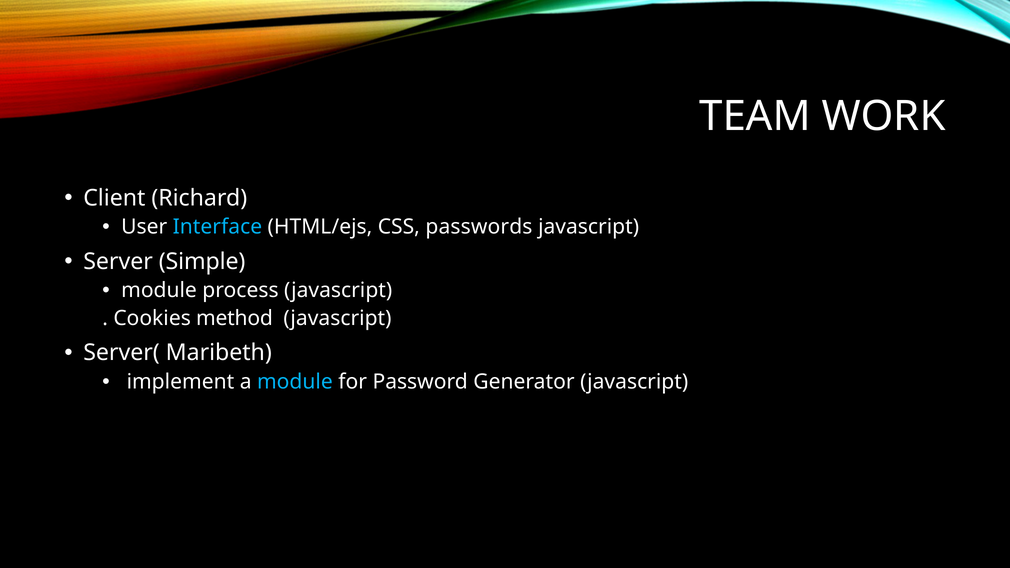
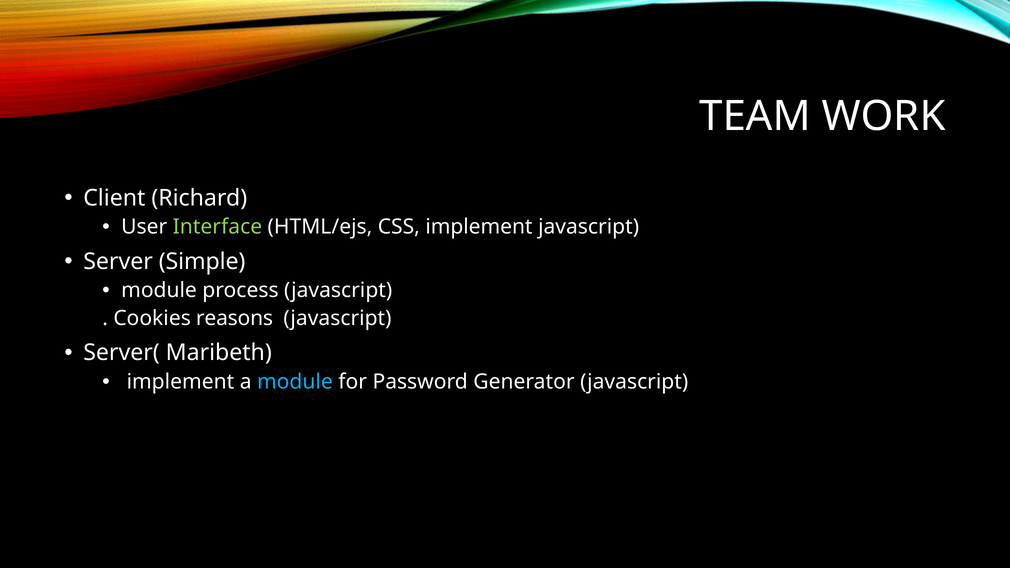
Interface colour: light blue -> light green
CSS passwords: passwords -> implement
method: method -> reasons
